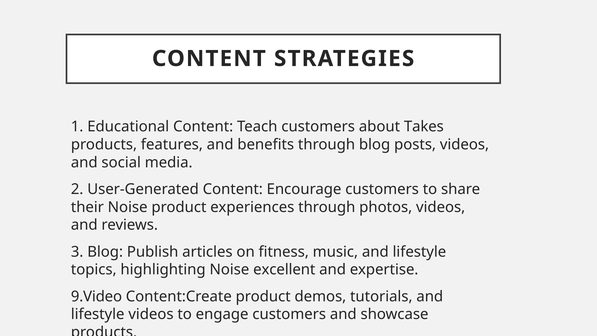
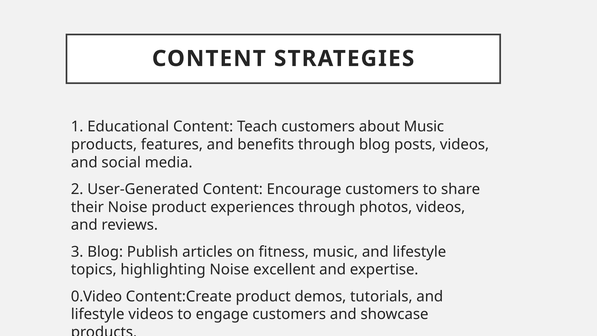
about Takes: Takes -> Music
9.Video: 9.Video -> 0.Video
